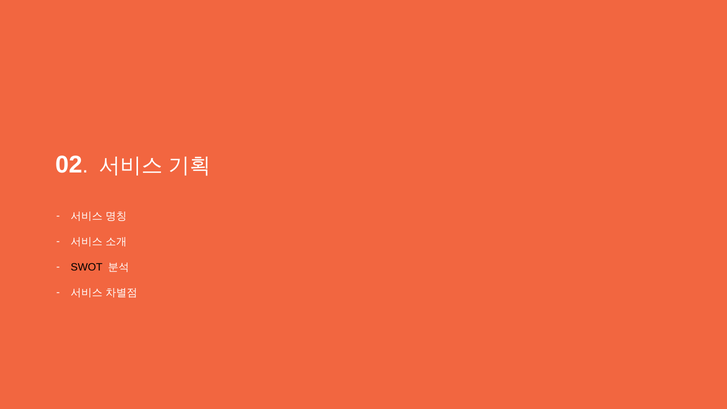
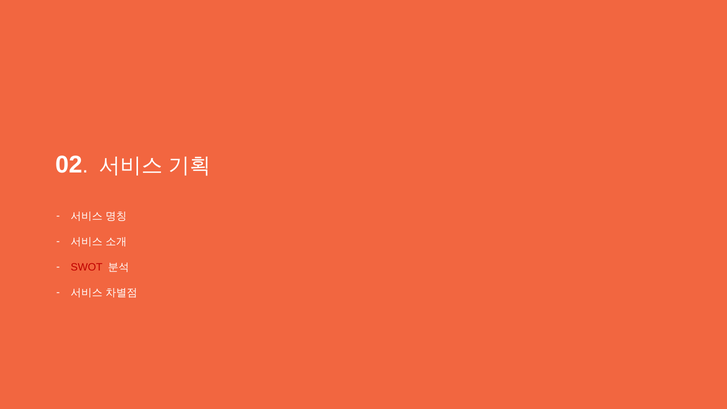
SWOT colour: black -> red
